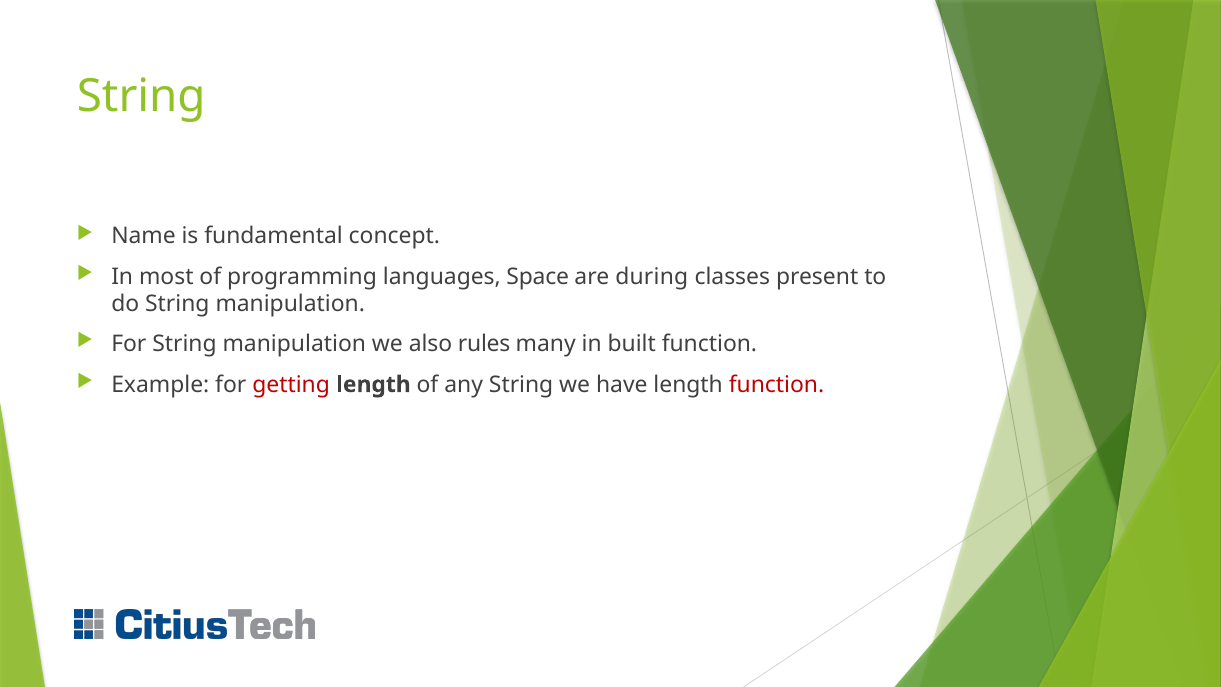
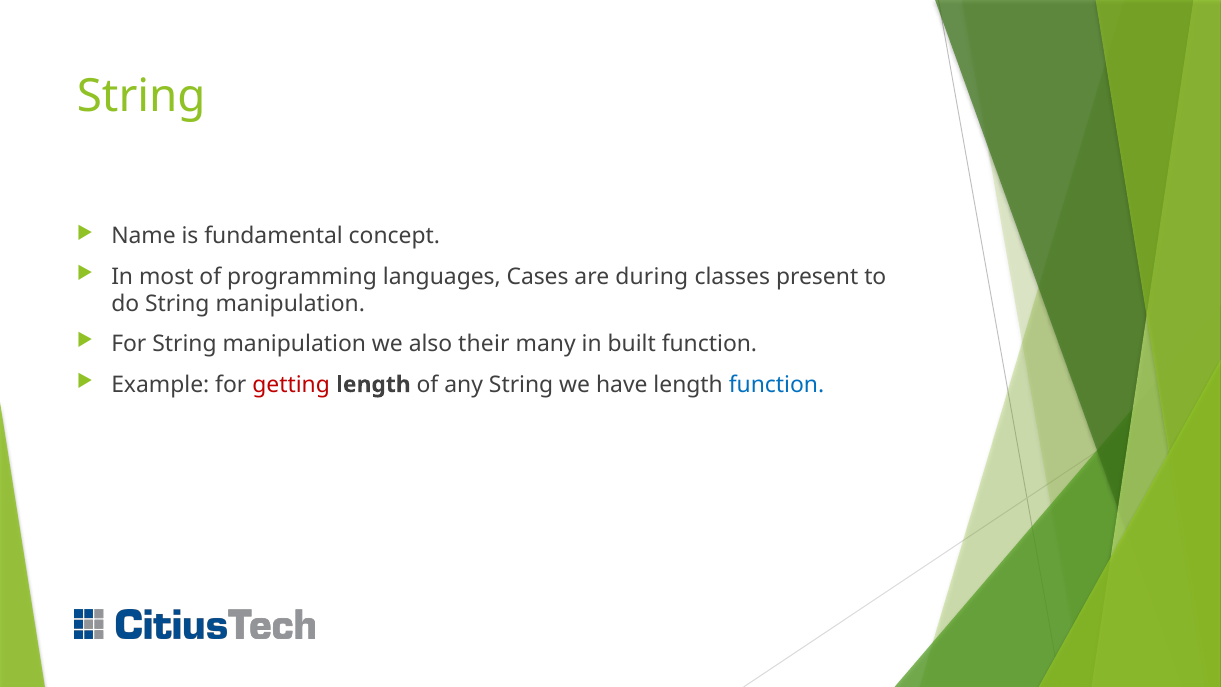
Space: Space -> Cases
rules: rules -> their
function at (777, 384) colour: red -> blue
